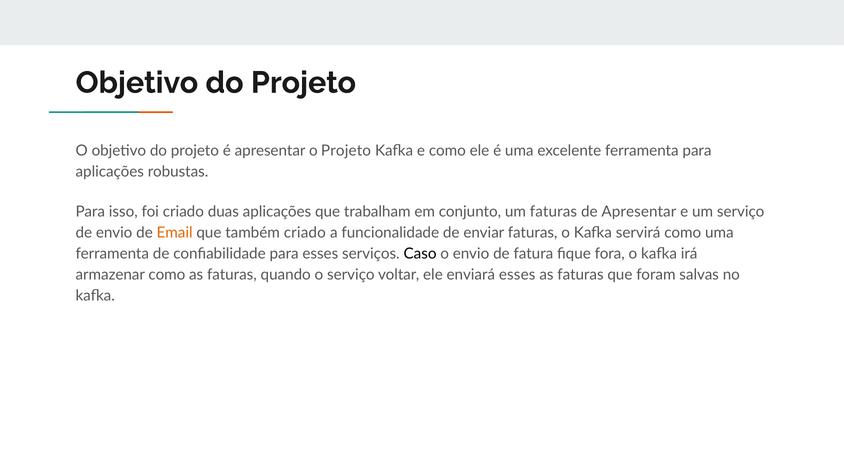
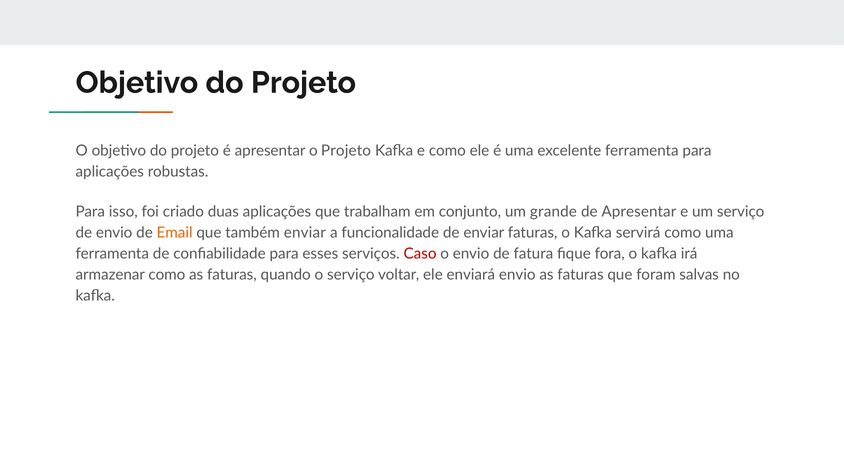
um faturas: faturas -> grande
também criado: criado -> enviar
Caso colour: black -> red
enviará esses: esses -> envio
